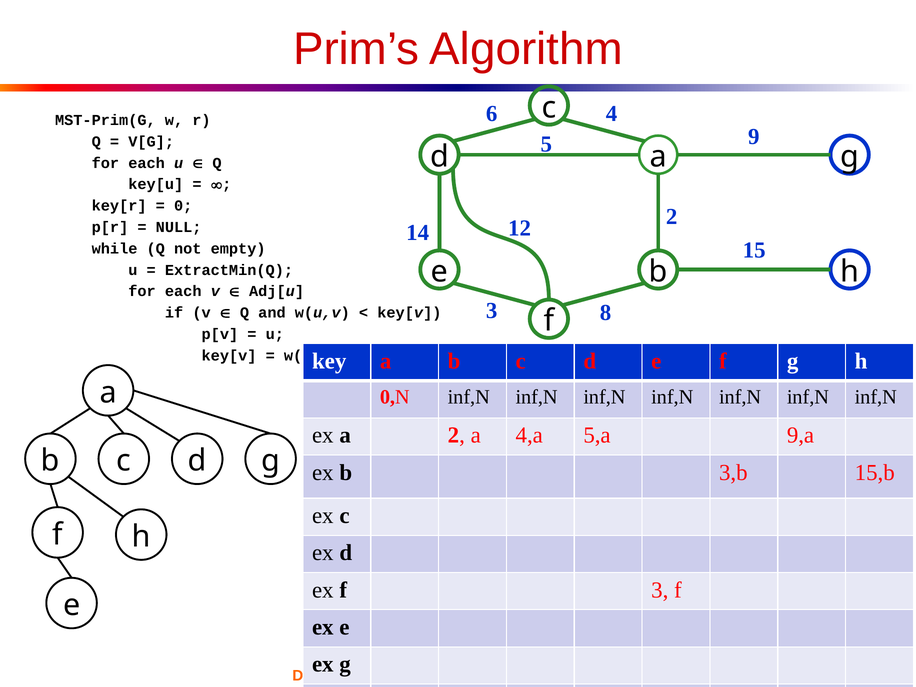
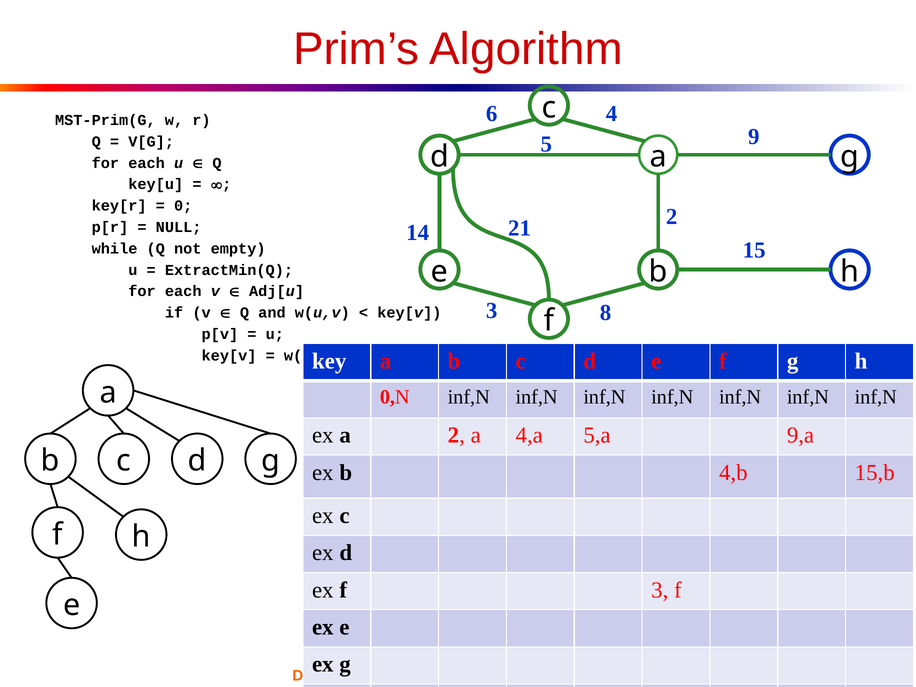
12: 12 -> 21
3,b: 3,b -> 4,b
